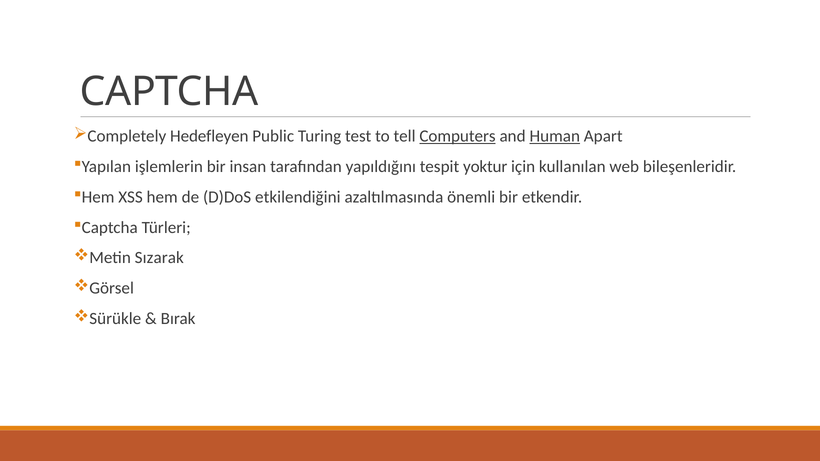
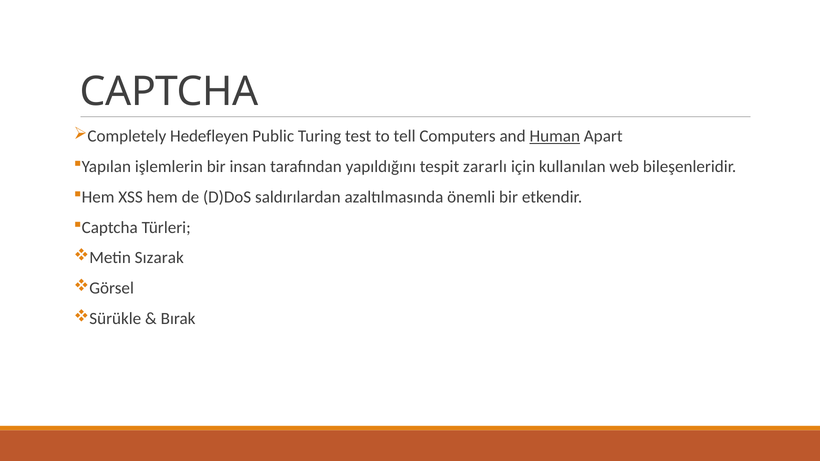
Computers underline: present -> none
yoktur: yoktur -> zararlı
etkilendiğini: etkilendiğini -> saldırılardan
